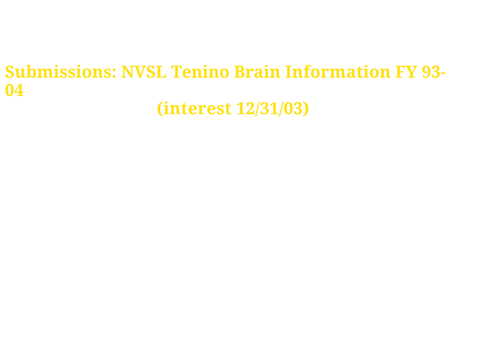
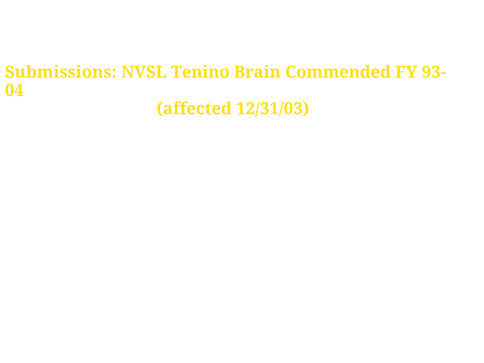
Information: Information -> Commended
interest: interest -> affected
